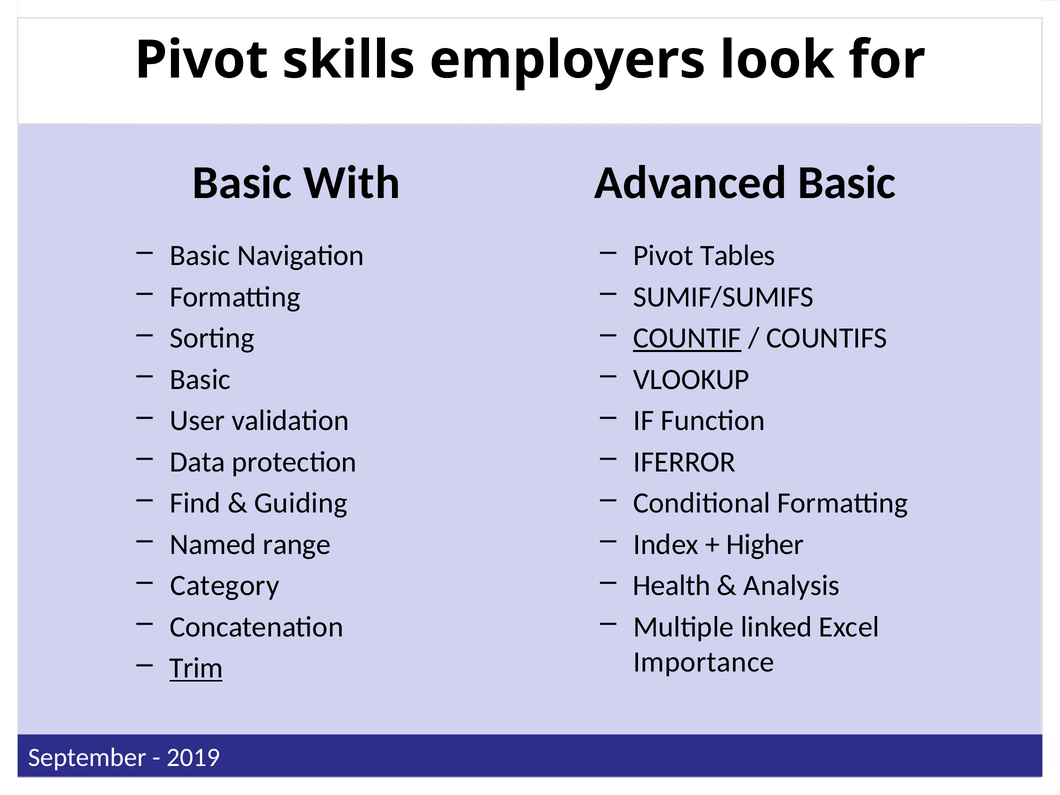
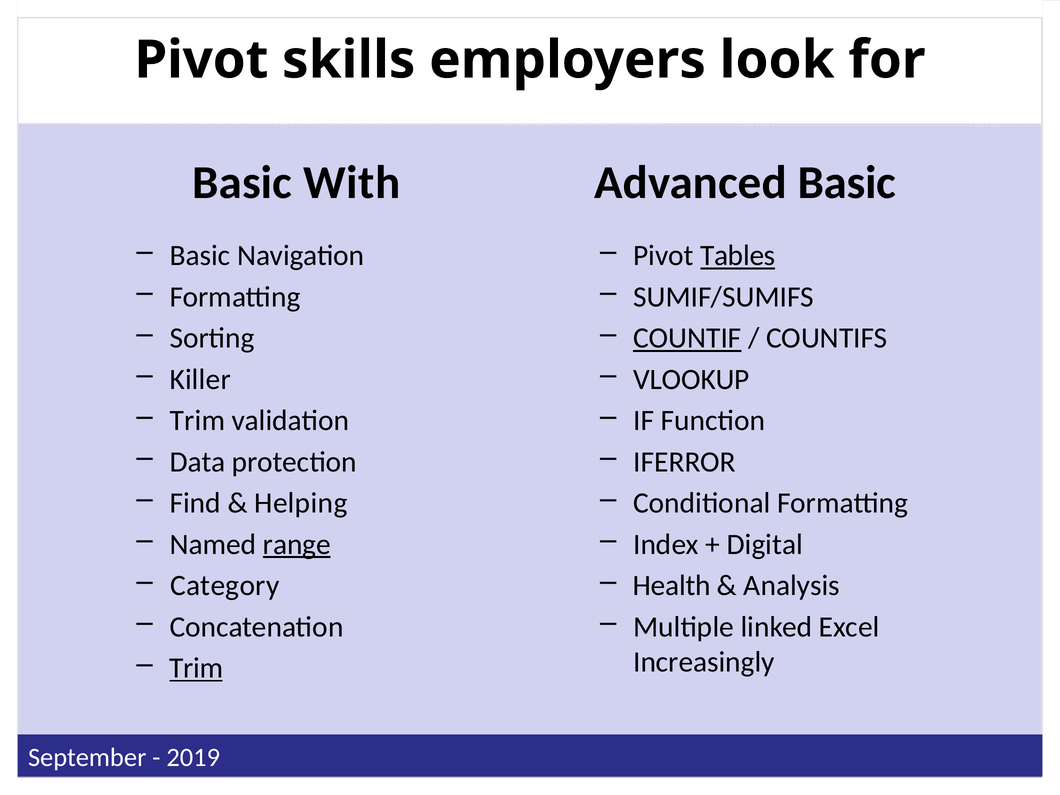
Tables underline: none -> present
Basic at (200, 379): Basic -> Killer
User at (197, 421): User -> Trim
Guiding: Guiding -> Helping
range underline: none -> present
Higher: Higher -> Digital
Importance: Importance -> Increasingly
